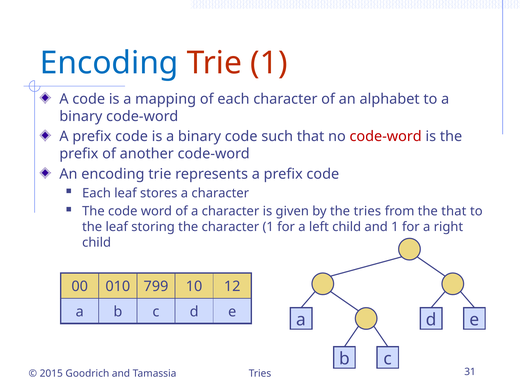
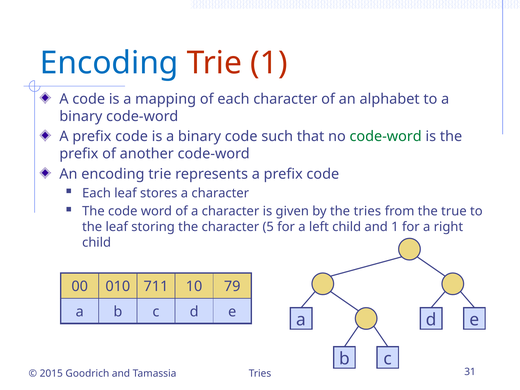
code-word at (386, 137) colour: red -> green
the that: that -> true
character 1: 1 -> 5
799: 799 -> 711
12: 12 -> 79
